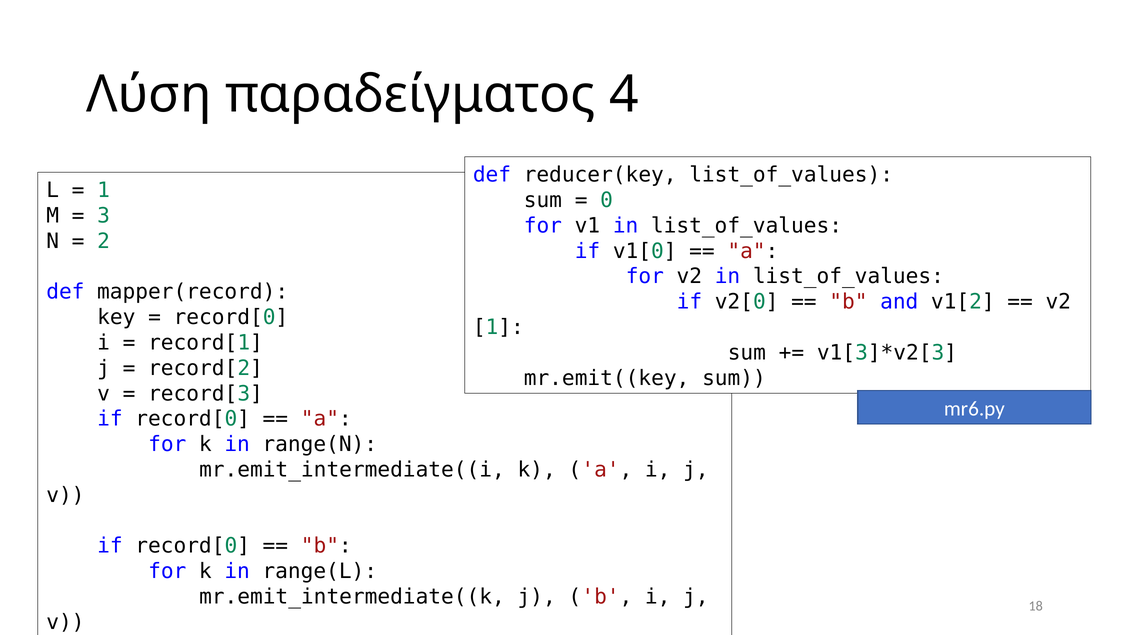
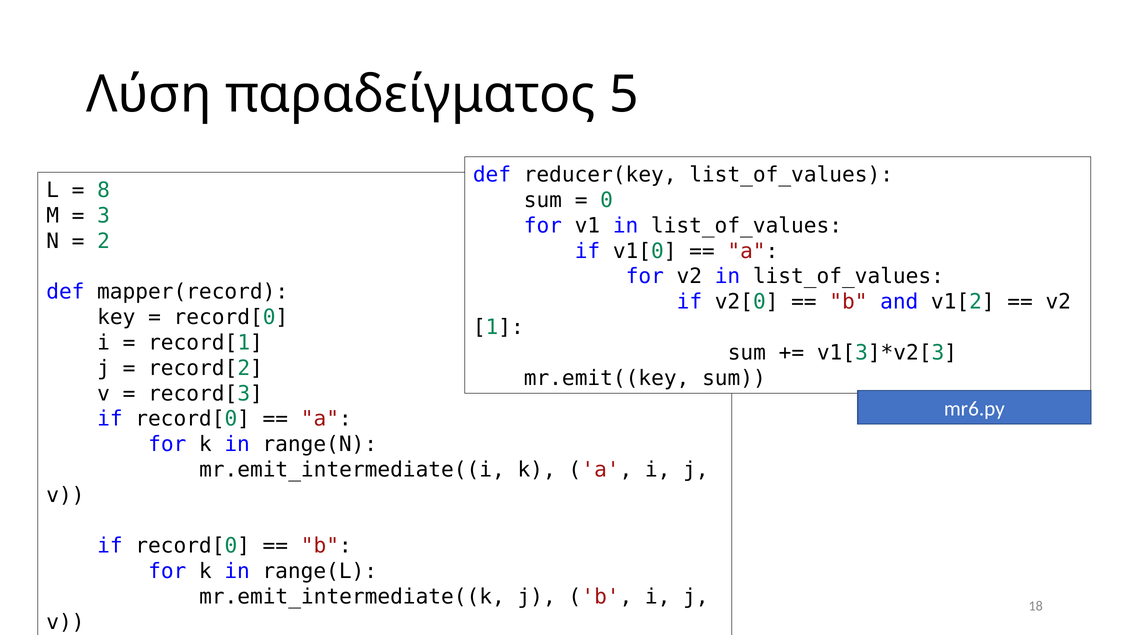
4: 4 -> 5
1 at (104, 190): 1 -> 8
